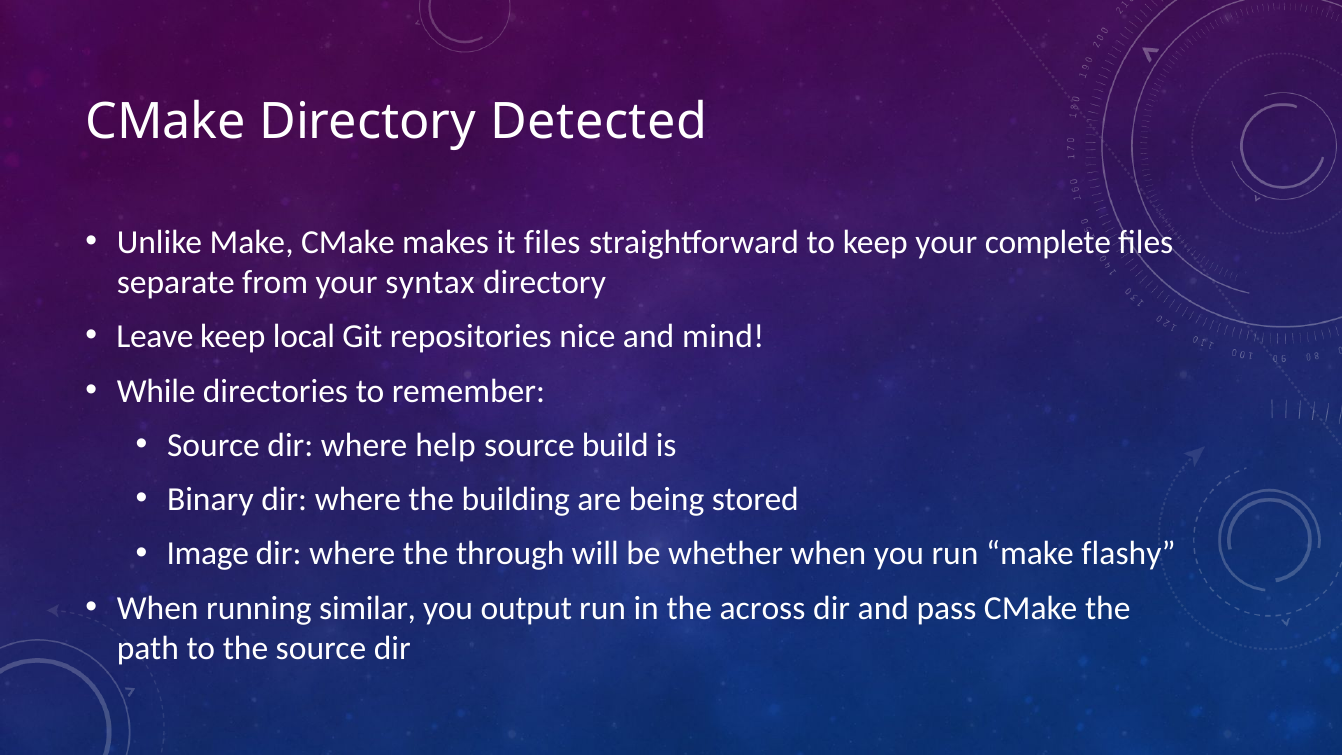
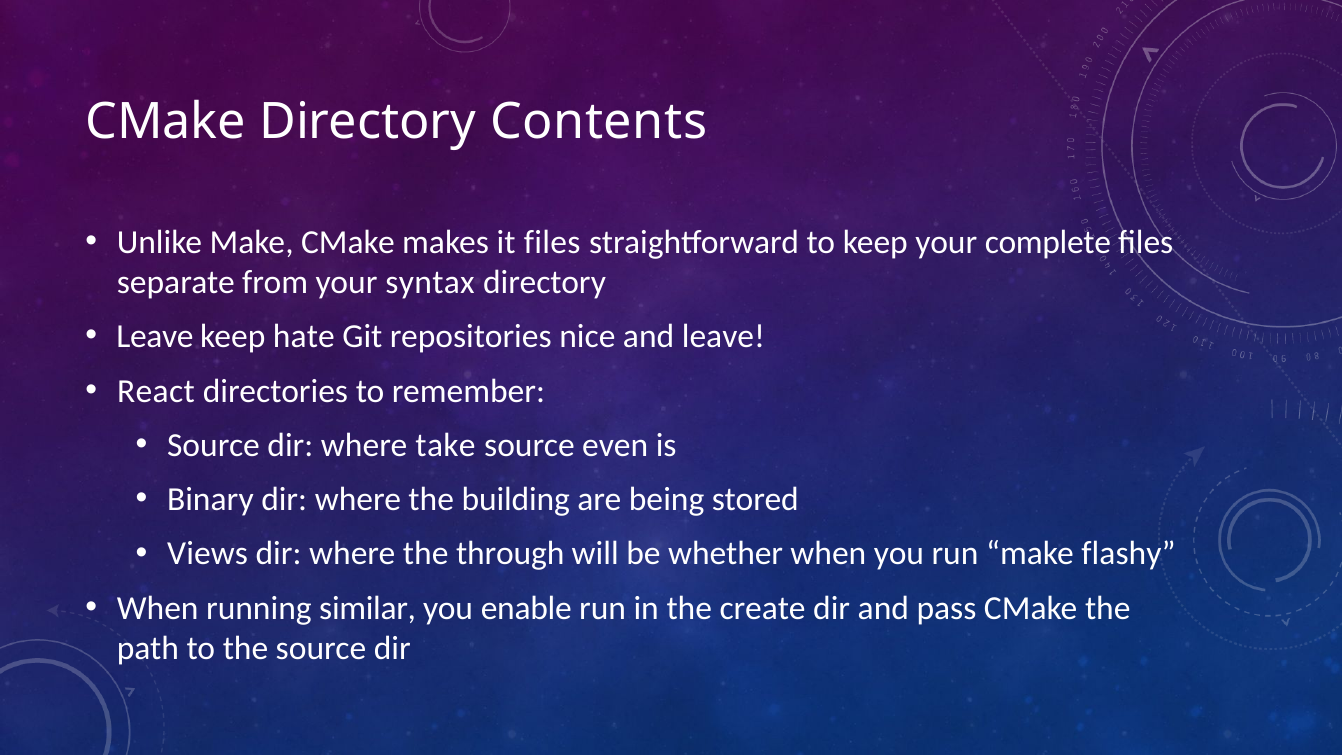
Detected: Detected -> Contents
local: local -> hate
and mind: mind -> leave
While: While -> React
help: help -> take
build: build -> even
Image: Image -> Views
output: output -> enable
across: across -> create
